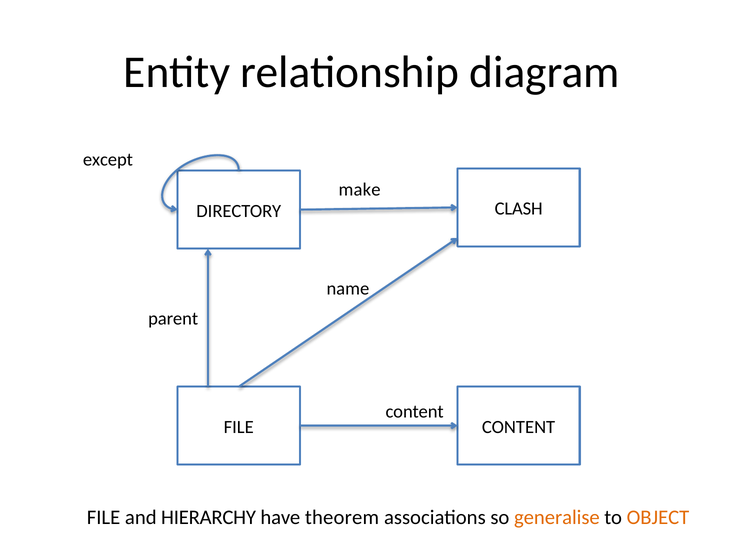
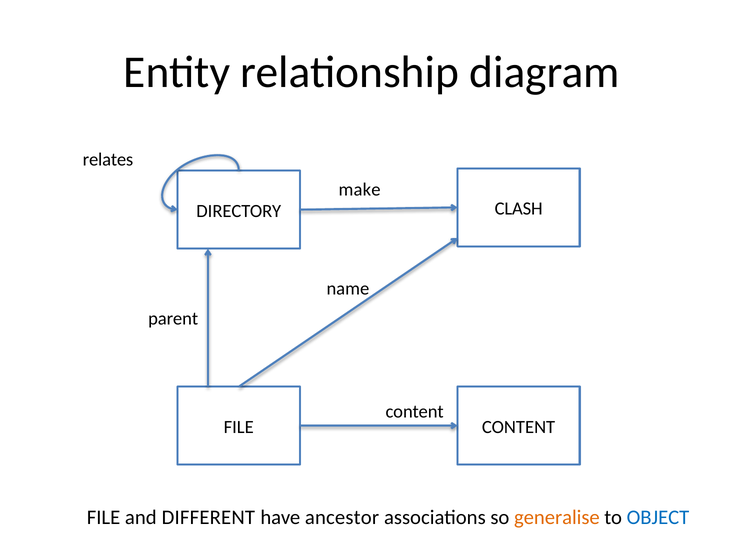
except: except -> relates
HIERARCHY: HIERARCHY -> DIFFERENT
theorem: theorem -> ancestor
OBJECT colour: orange -> blue
